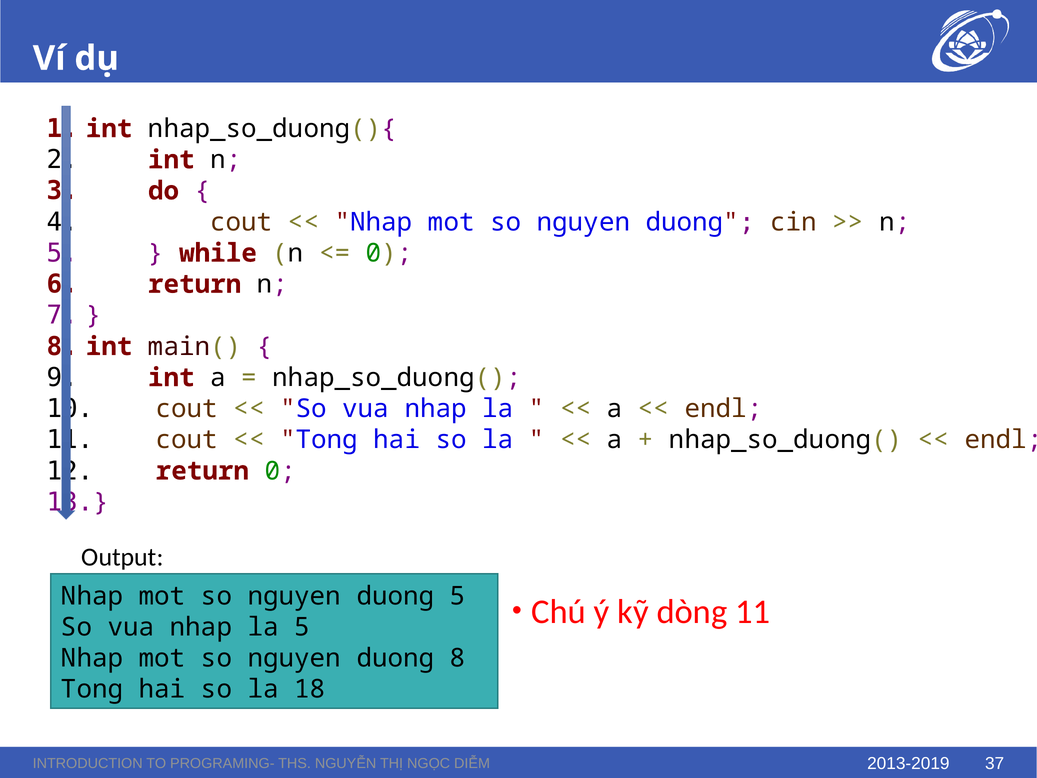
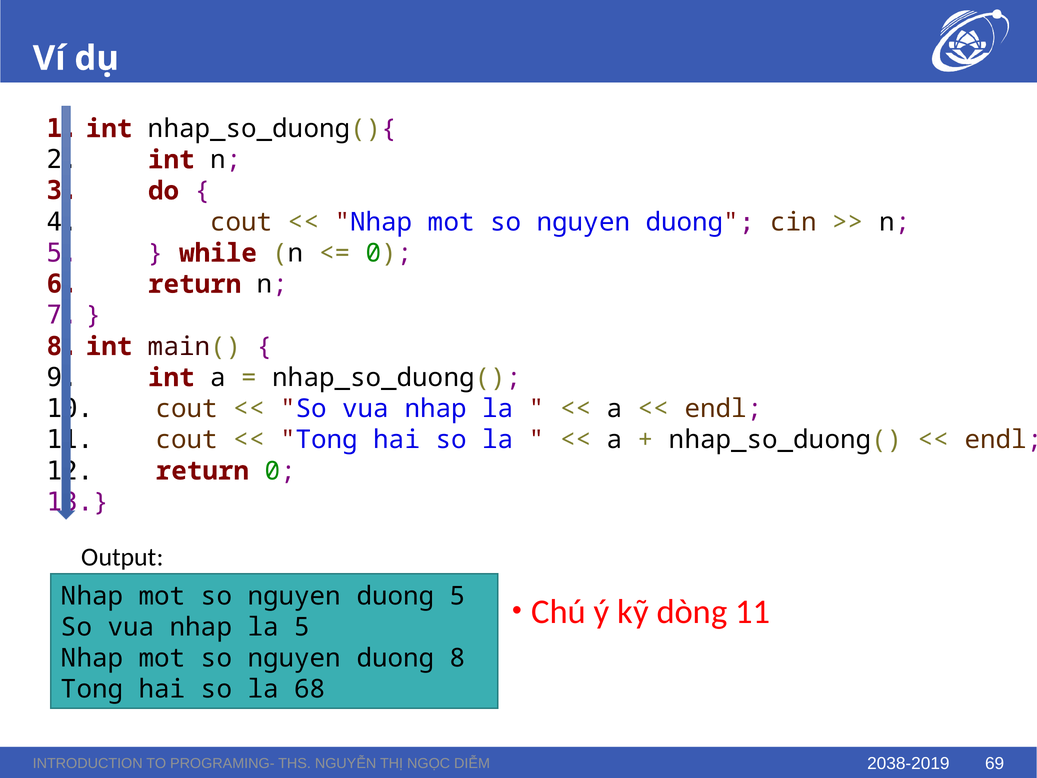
18: 18 -> 68
2013-2019: 2013-2019 -> 2038-2019
37: 37 -> 69
